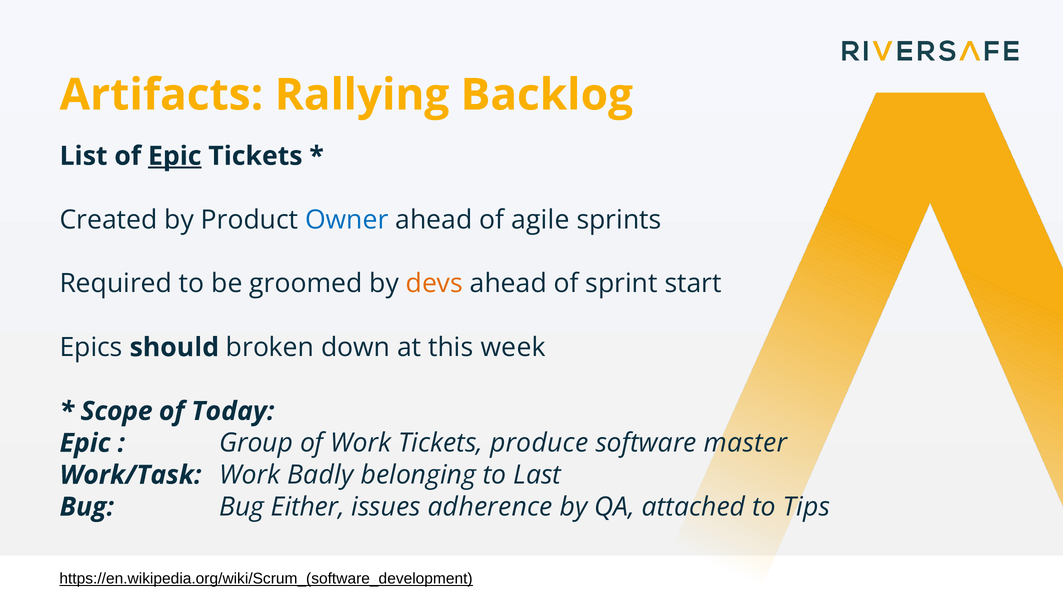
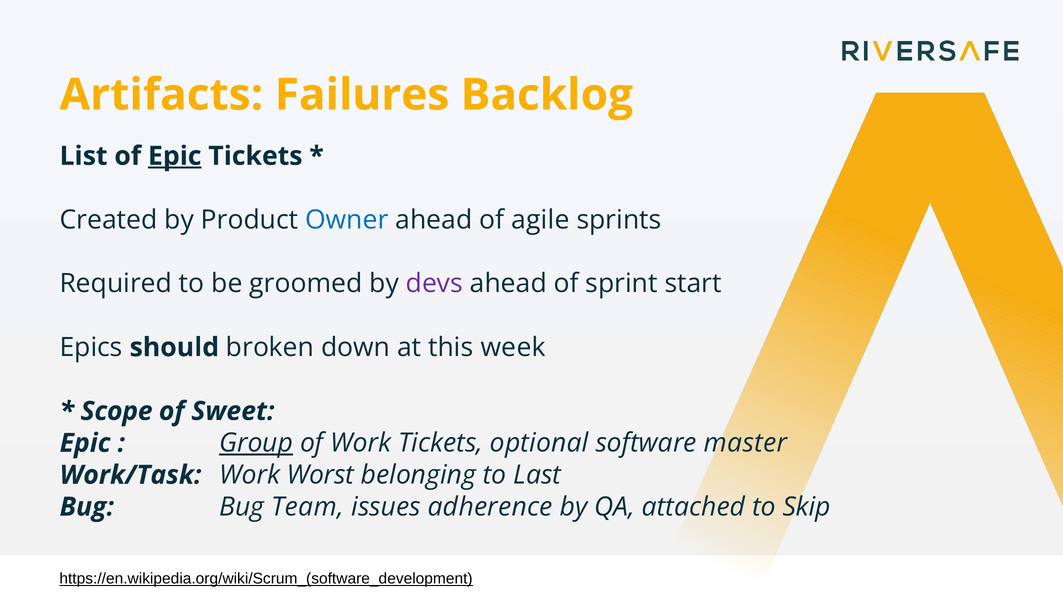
Rallying: Rallying -> Failures
devs colour: orange -> purple
Today: Today -> Sweet
Group underline: none -> present
produce: produce -> optional
Badly: Badly -> Worst
Either: Either -> Team
Tips: Tips -> Skip
